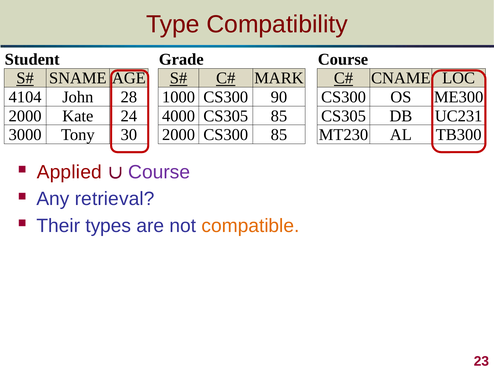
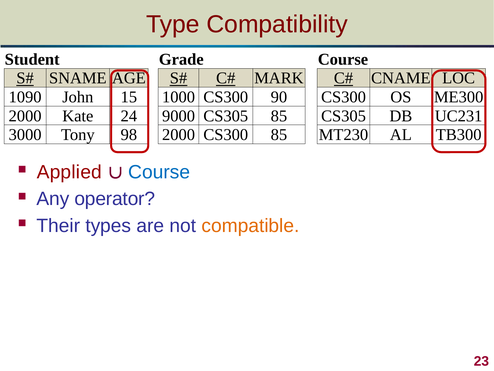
4104: 4104 -> 1090
28: 28 -> 15
4000: 4000 -> 9000
30: 30 -> 98
Course at (159, 172) colour: purple -> blue
retrieval: retrieval -> operator
